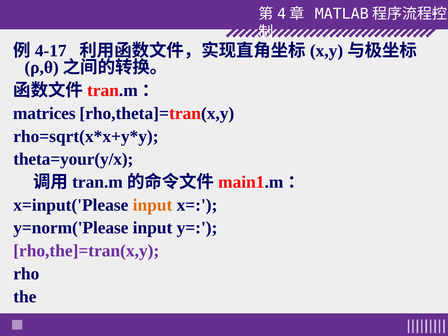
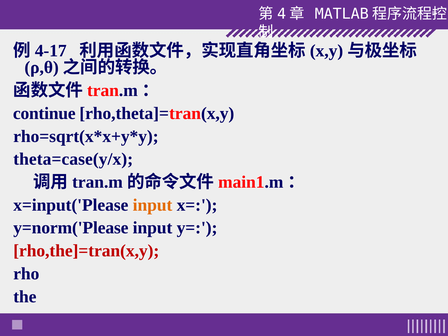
matrices: matrices -> continue
theta=your(y/x: theta=your(y/x -> theta=case(y/x
rho,the]=tran(x,y colour: purple -> red
